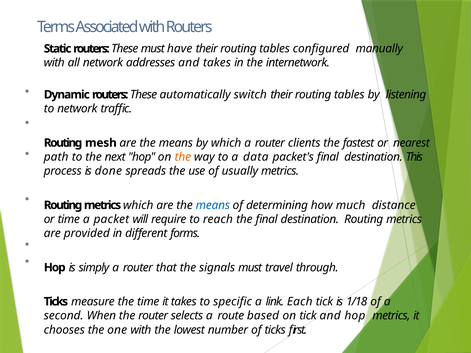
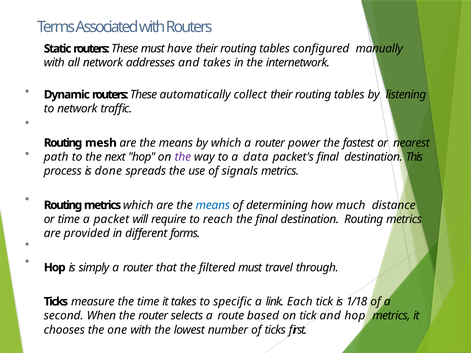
switch: switch -> collect
clients: clients -> power
the at (183, 157) colour: orange -> purple
usually: usually -> signals
signals: signals -> filtered
